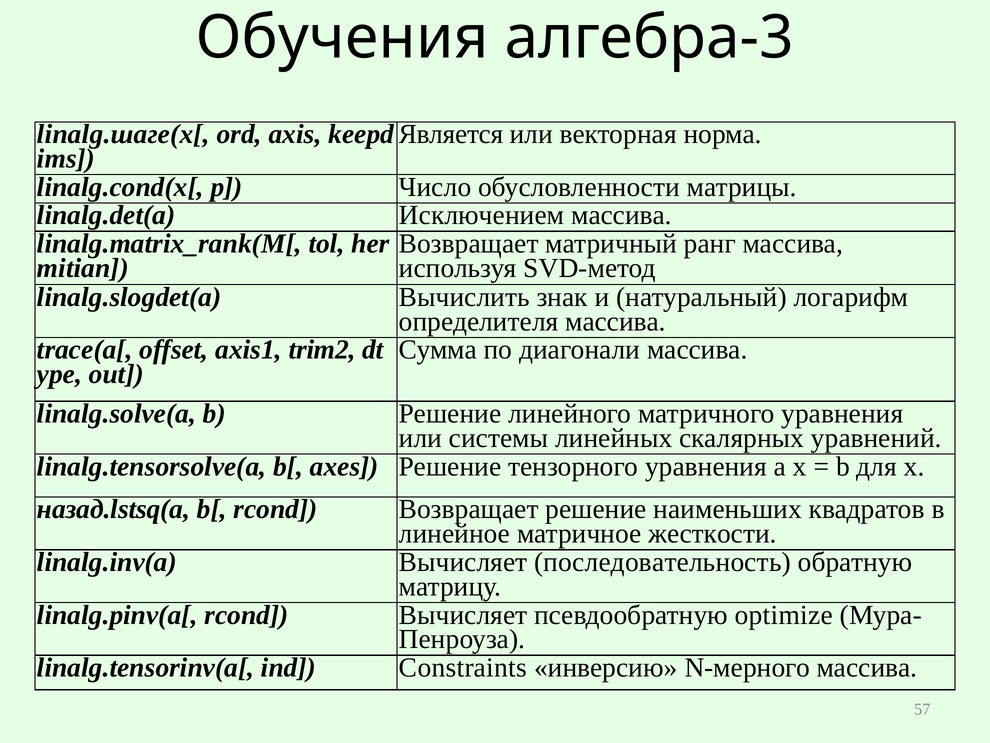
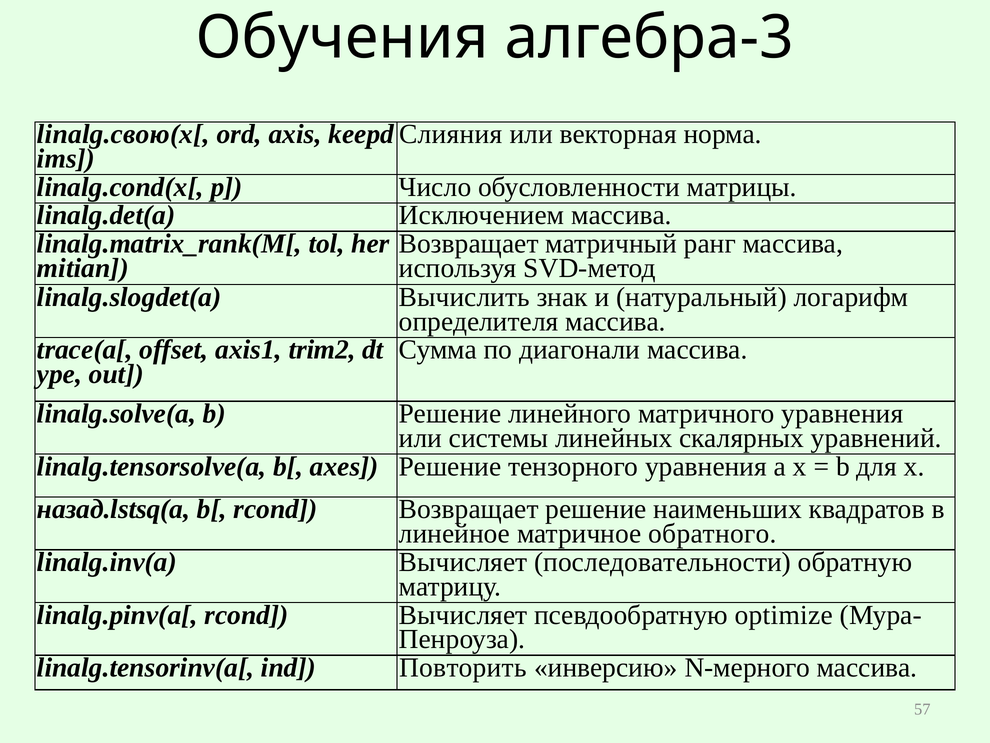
linalg.шаге(x[: linalg.шаге(x[ -> linalg.свою(x[
Является: Является -> Слияния
жесткости: жесткости -> обратного
последовательность: последовательность -> последовательности
Constraints: Constraints -> Повторить
